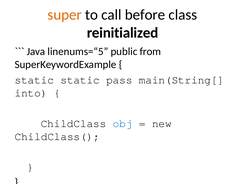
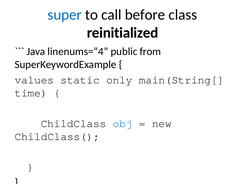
super at (65, 15) colour: orange -> blue
linenums=“5: linenums=“5 -> linenums=“4
static at (34, 80): static -> values
static pass: pass -> only
into: into -> time
